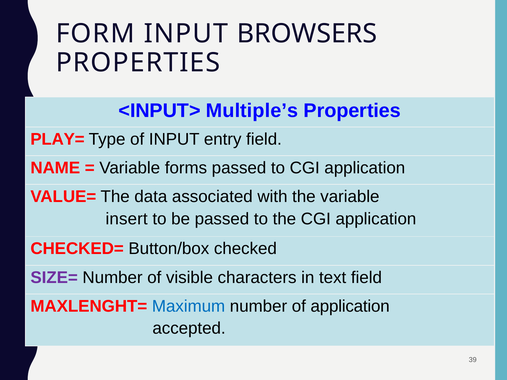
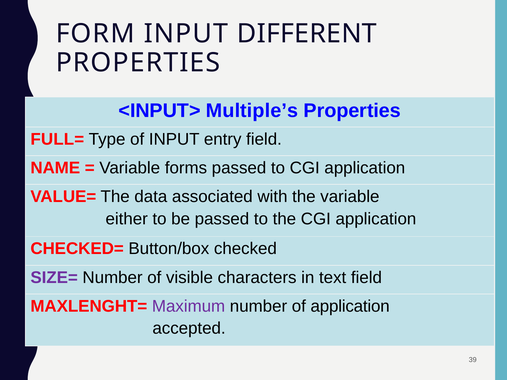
BROWSERS: BROWSERS -> DIFFERENT
PLAY=: PLAY= -> FULL=
insert: insert -> either
Maximum colour: blue -> purple
